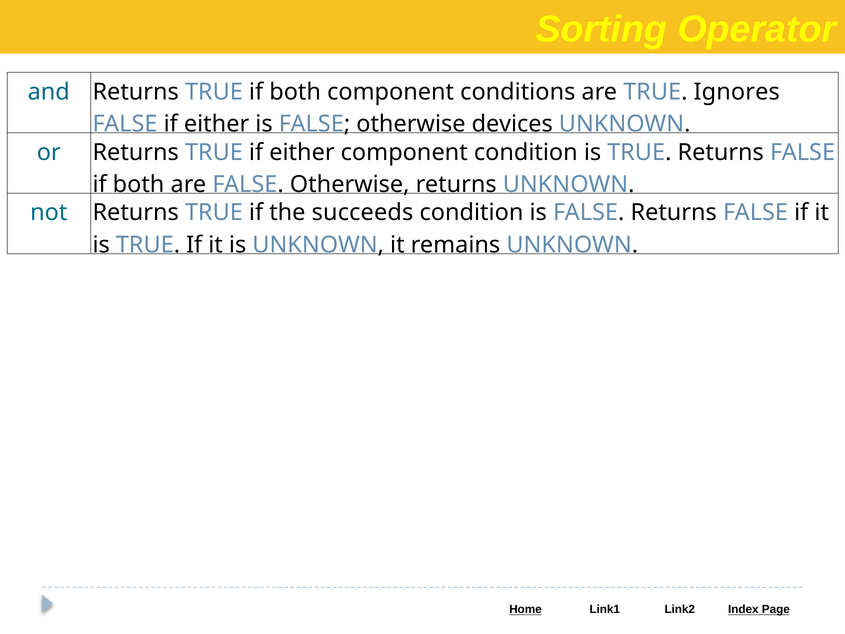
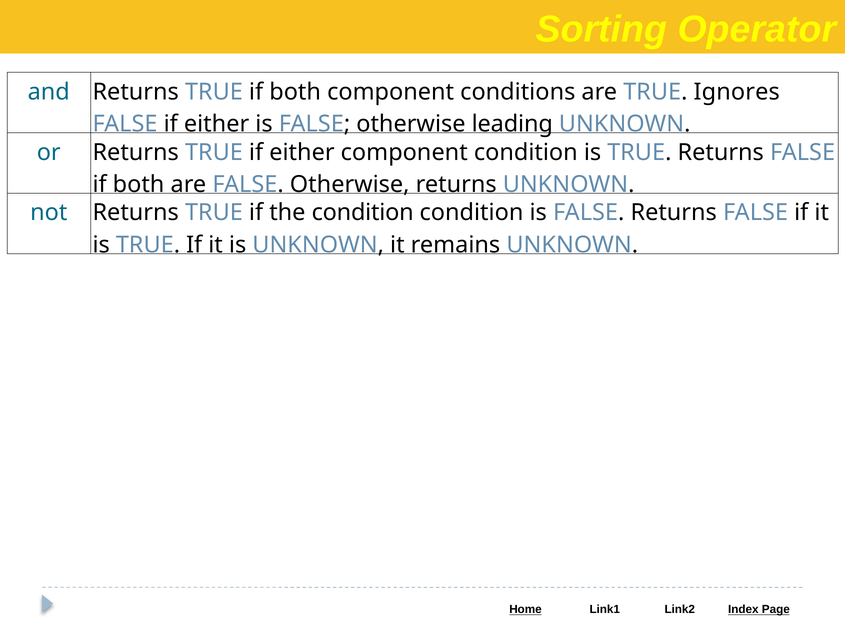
devices: devices -> leading
the succeeds: succeeds -> condition
